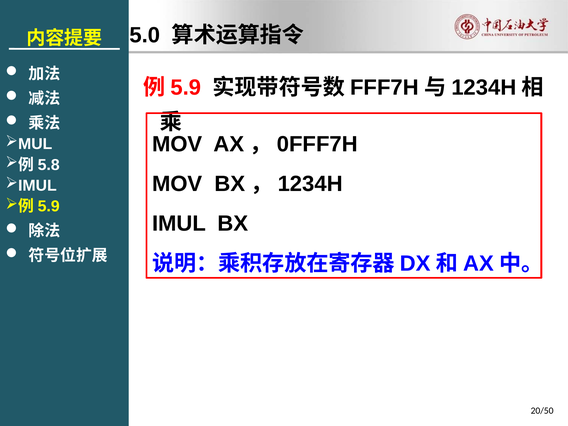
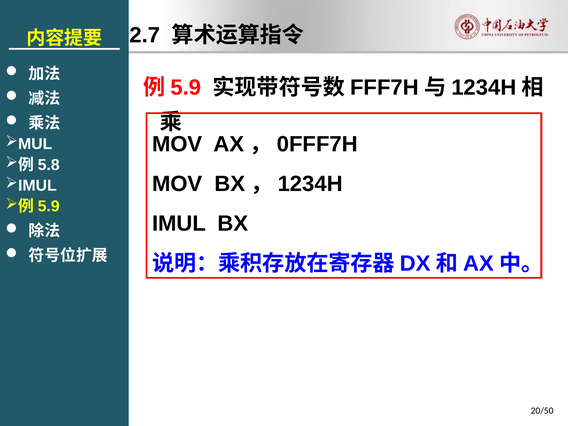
5.0: 5.0 -> 2.7
